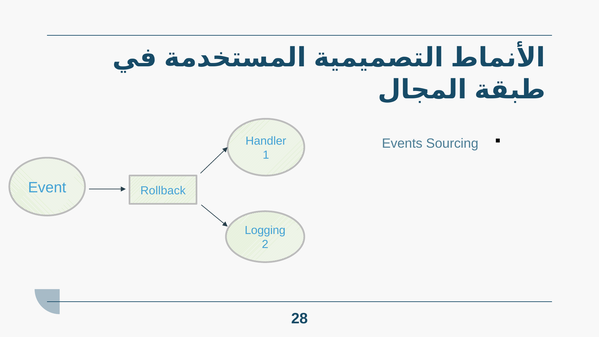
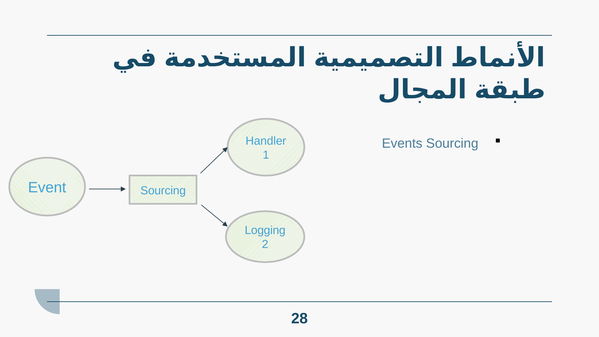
Rollback at (163, 191): Rollback -> Sourcing
